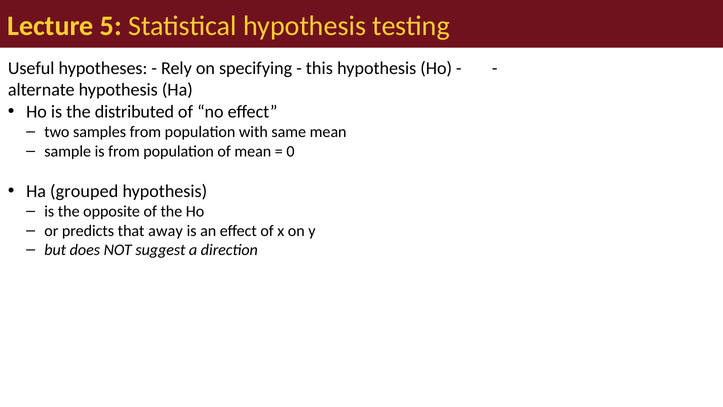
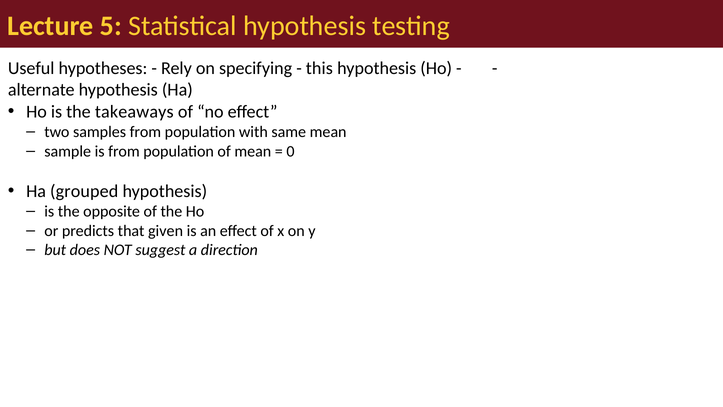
distributed: distributed -> takeaways
away: away -> given
